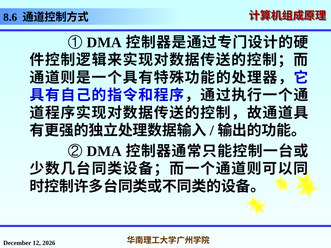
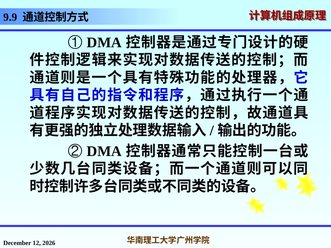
8.6: 8.6 -> 9.9
